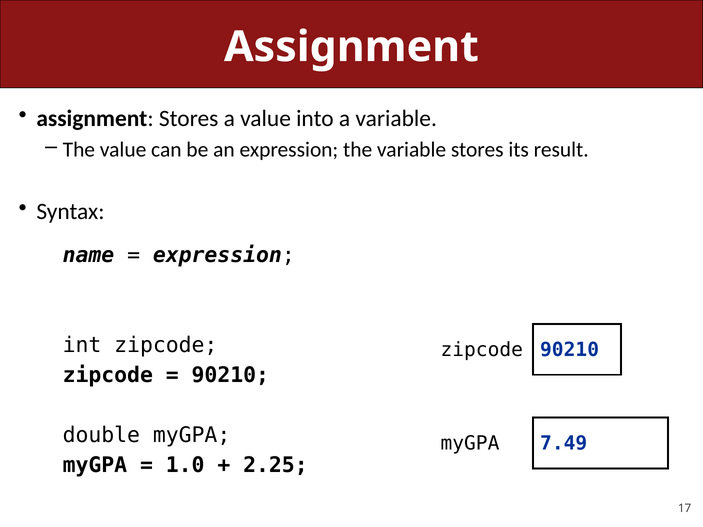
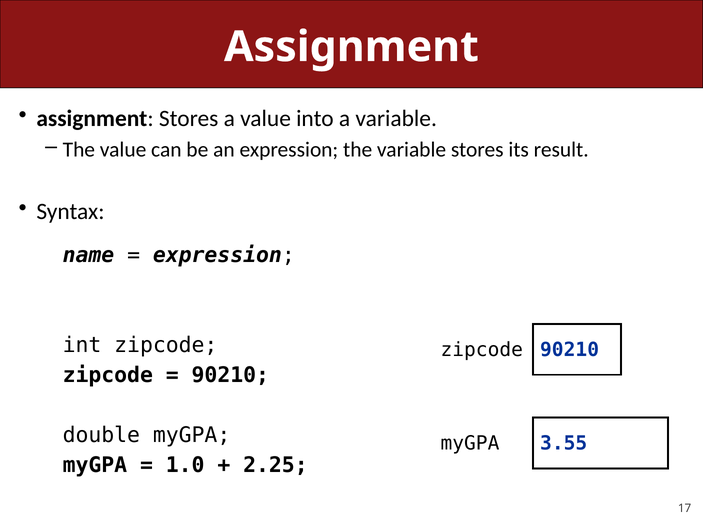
7.49: 7.49 -> 3.55
